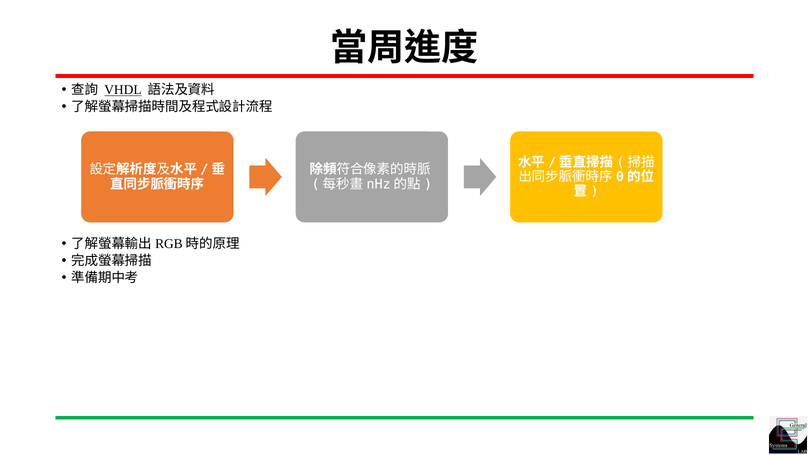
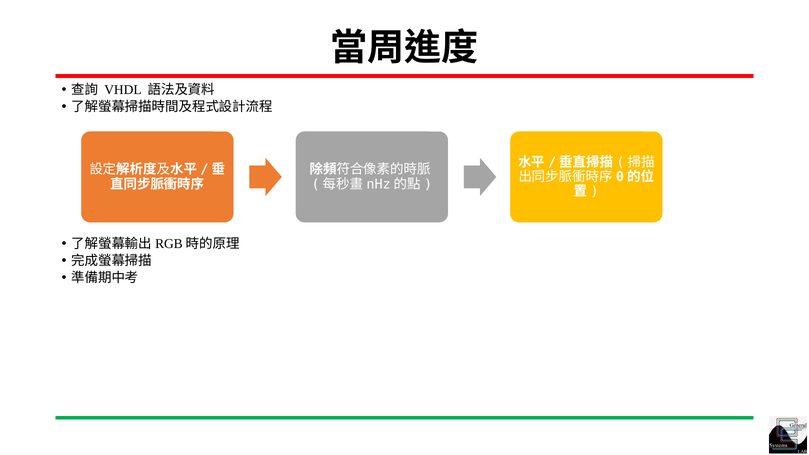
VHDL underline: present -> none
